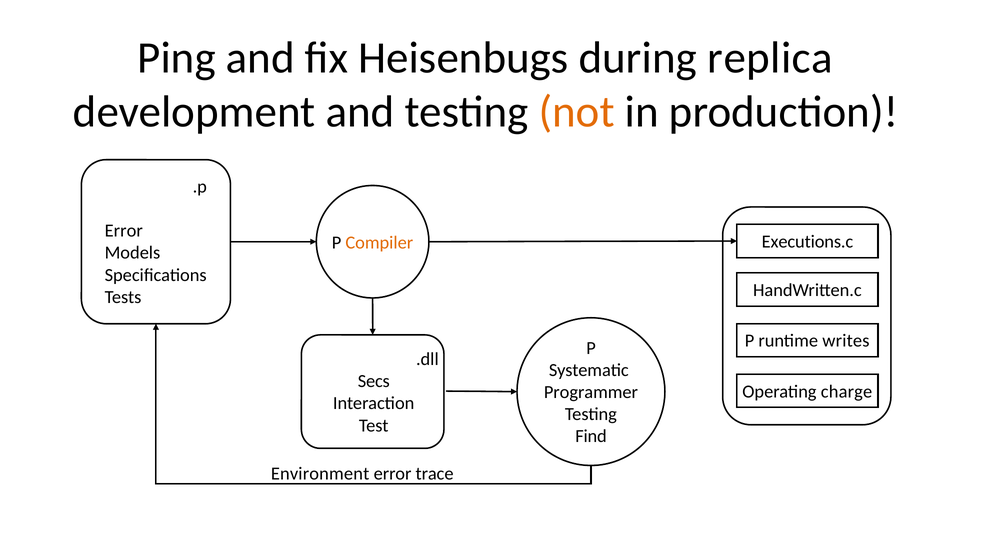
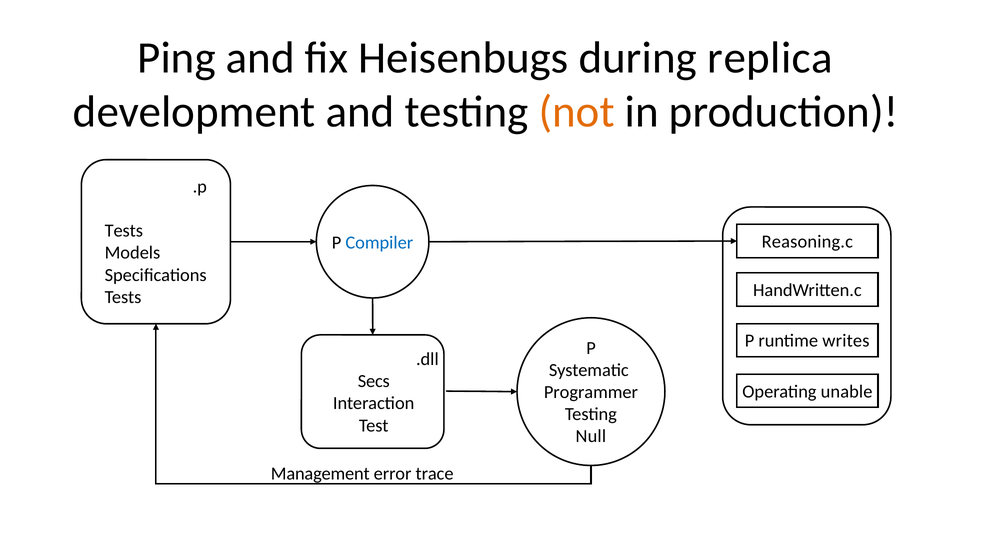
Error at (124, 231): Error -> Tests
Executions.c: Executions.c -> Reasoning.c
Compiler colour: orange -> blue
charge: charge -> unable
Find: Find -> Null
Environment: Environment -> Management
